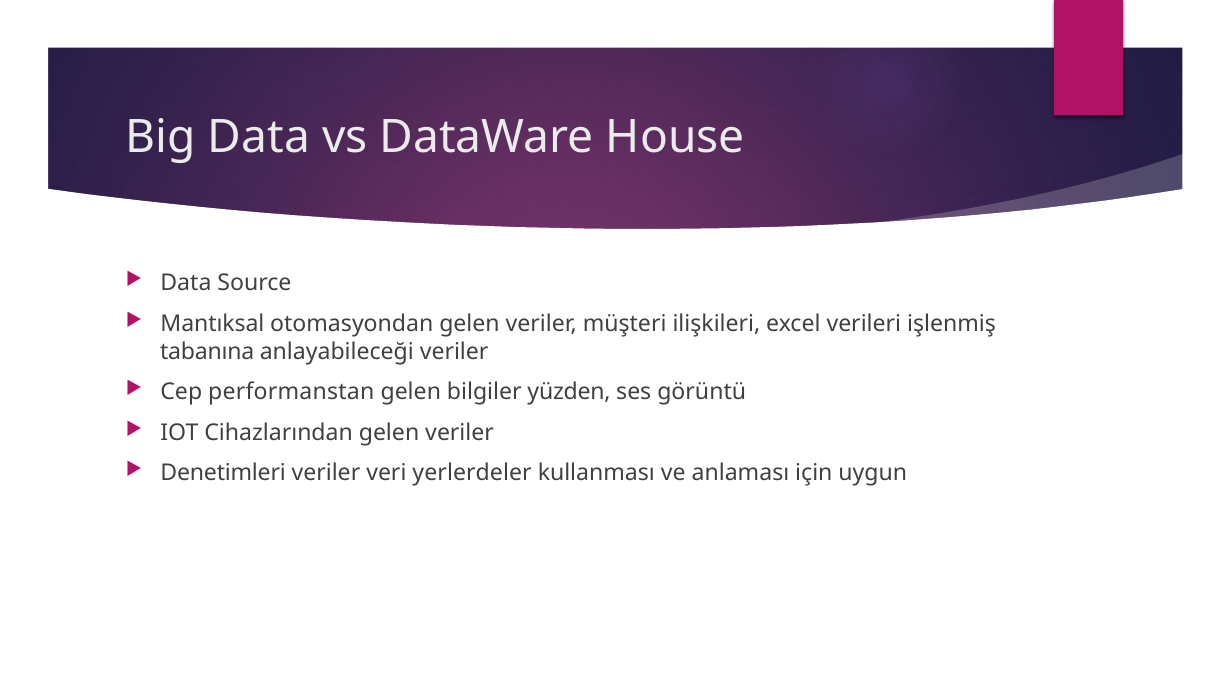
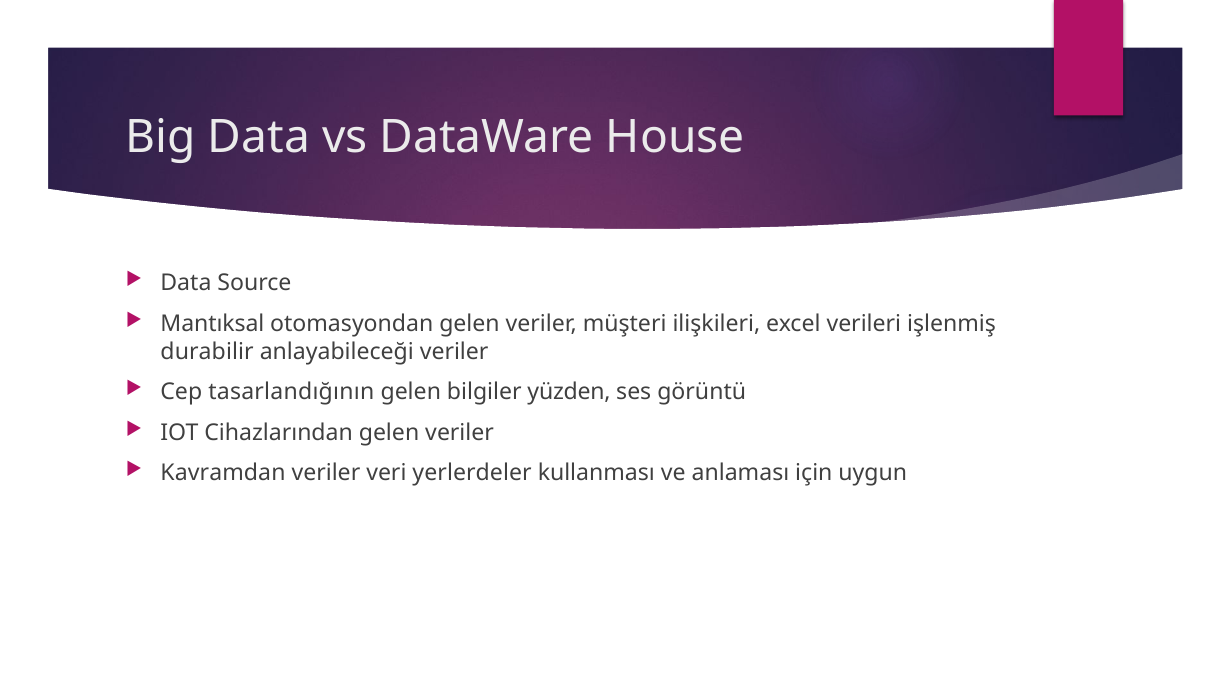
tabanına: tabanına -> durabilir
performanstan: performanstan -> tasarlandığının
Denetimleri: Denetimleri -> Kavramdan
